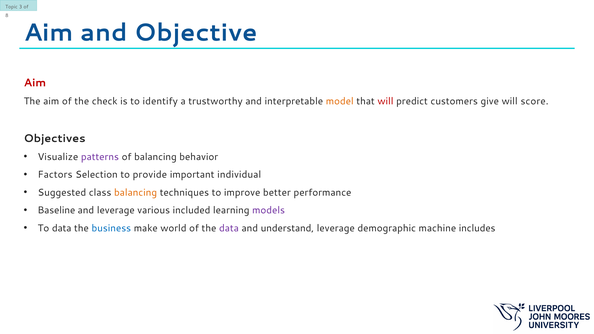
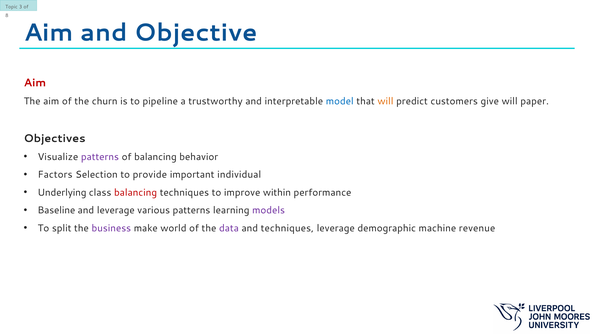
check: check -> churn
identify: identify -> pipeline
model colour: orange -> blue
will at (385, 101) colour: red -> orange
score: score -> paper
Suggested: Suggested -> Underlying
balancing at (136, 193) colour: orange -> red
better: better -> within
various included: included -> patterns
To data: data -> split
business colour: blue -> purple
and understand: understand -> techniques
includes: includes -> revenue
